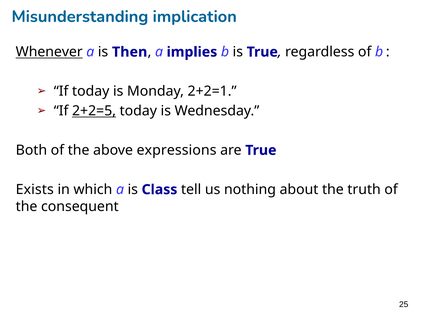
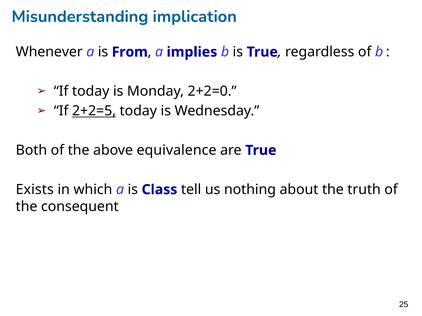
Whenever underline: present -> none
Then: Then -> From
2+2=1: 2+2=1 -> 2+2=0
expressions: expressions -> equivalence
